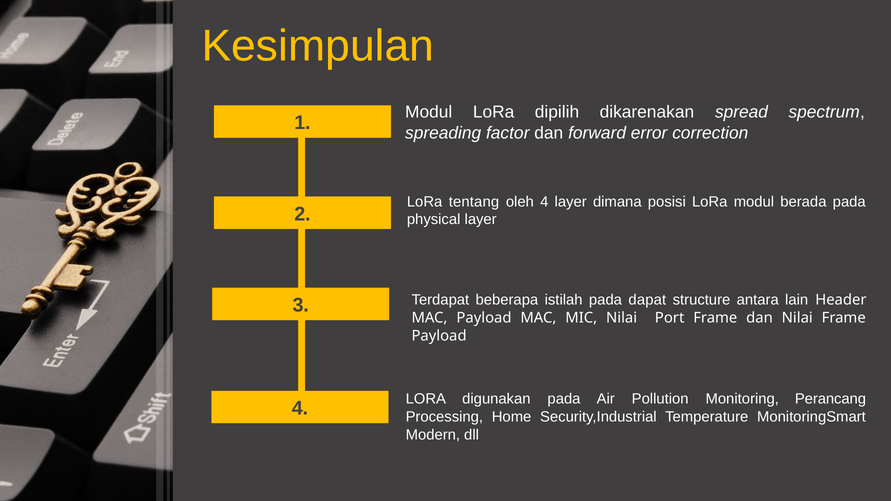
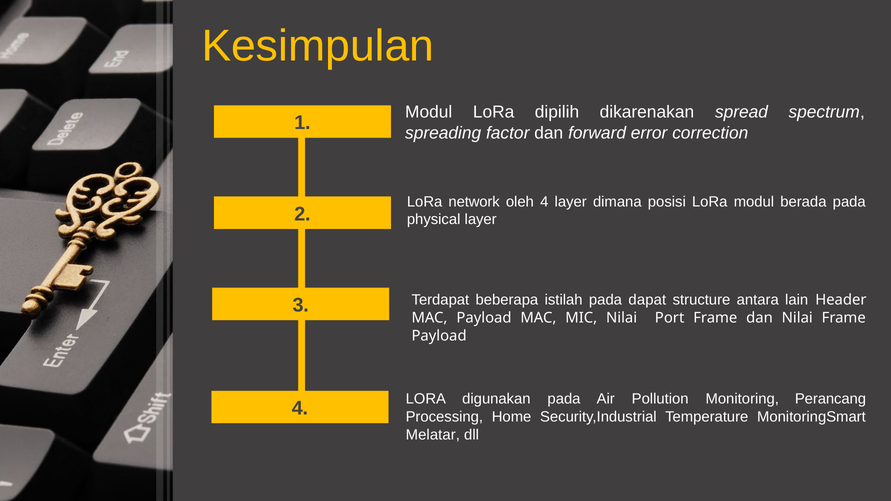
tentang: tentang -> network
Modern: Modern -> Melatar
